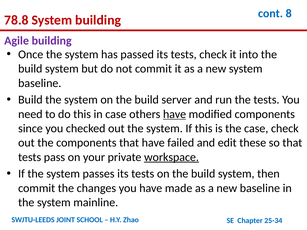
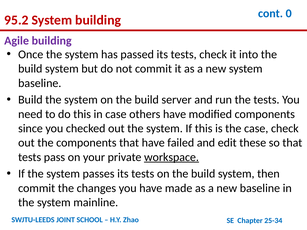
8: 8 -> 0
78.8: 78.8 -> 95.2
have at (175, 114) underline: present -> none
